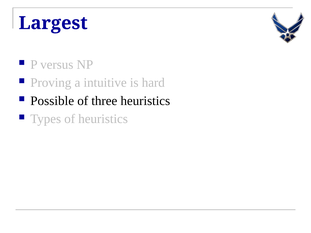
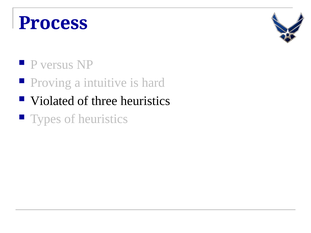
Largest: Largest -> Process
Possible: Possible -> Violated
